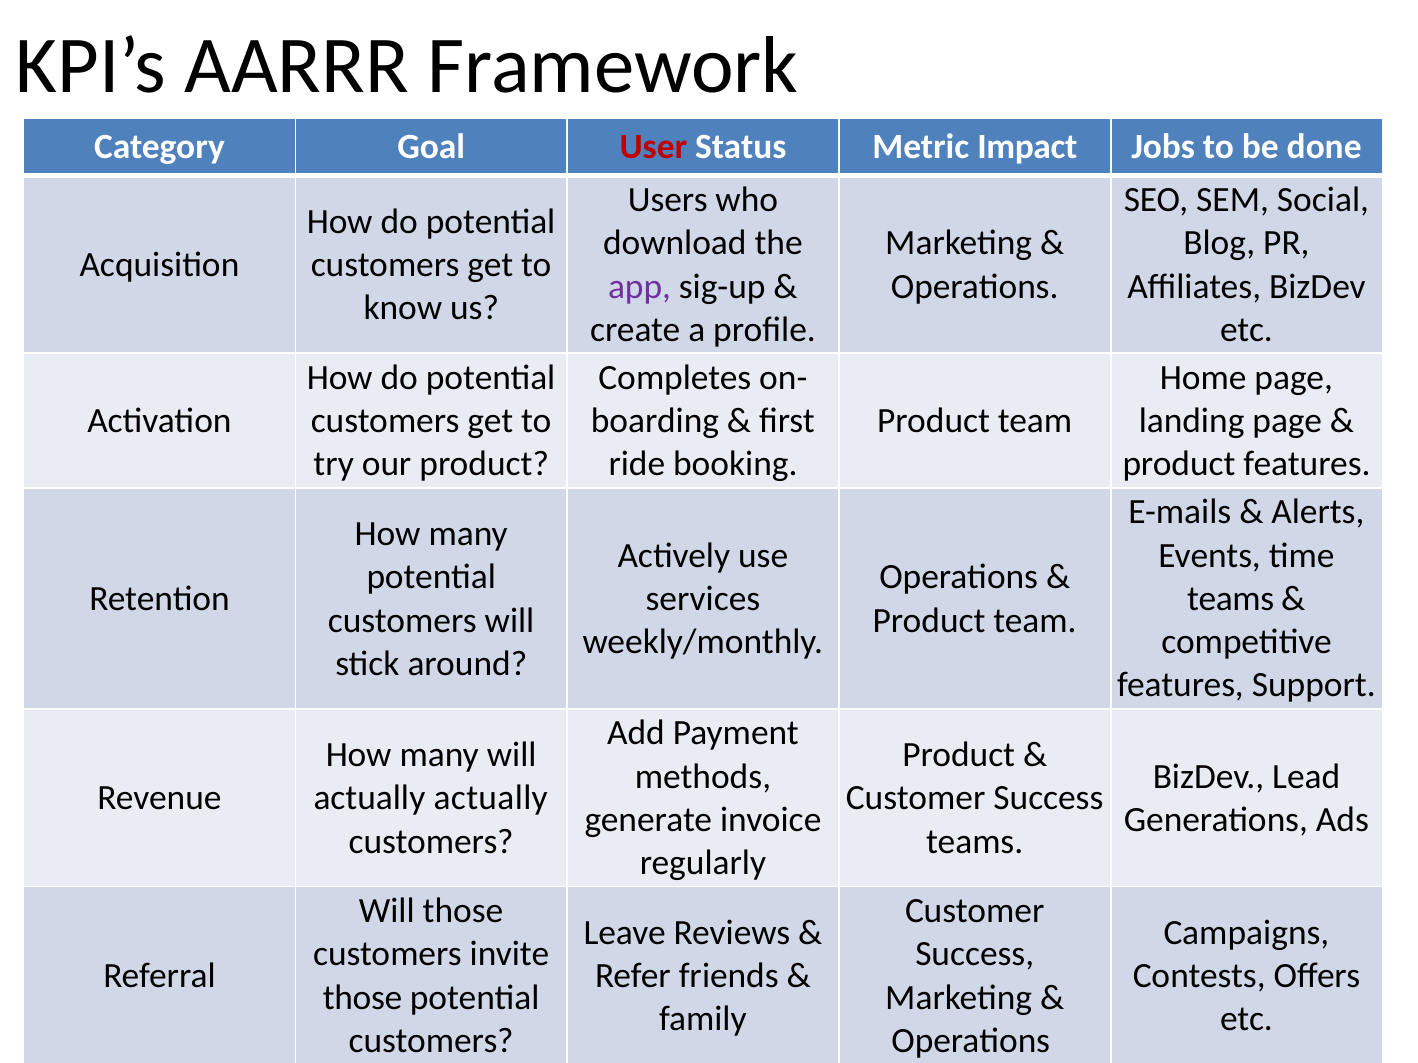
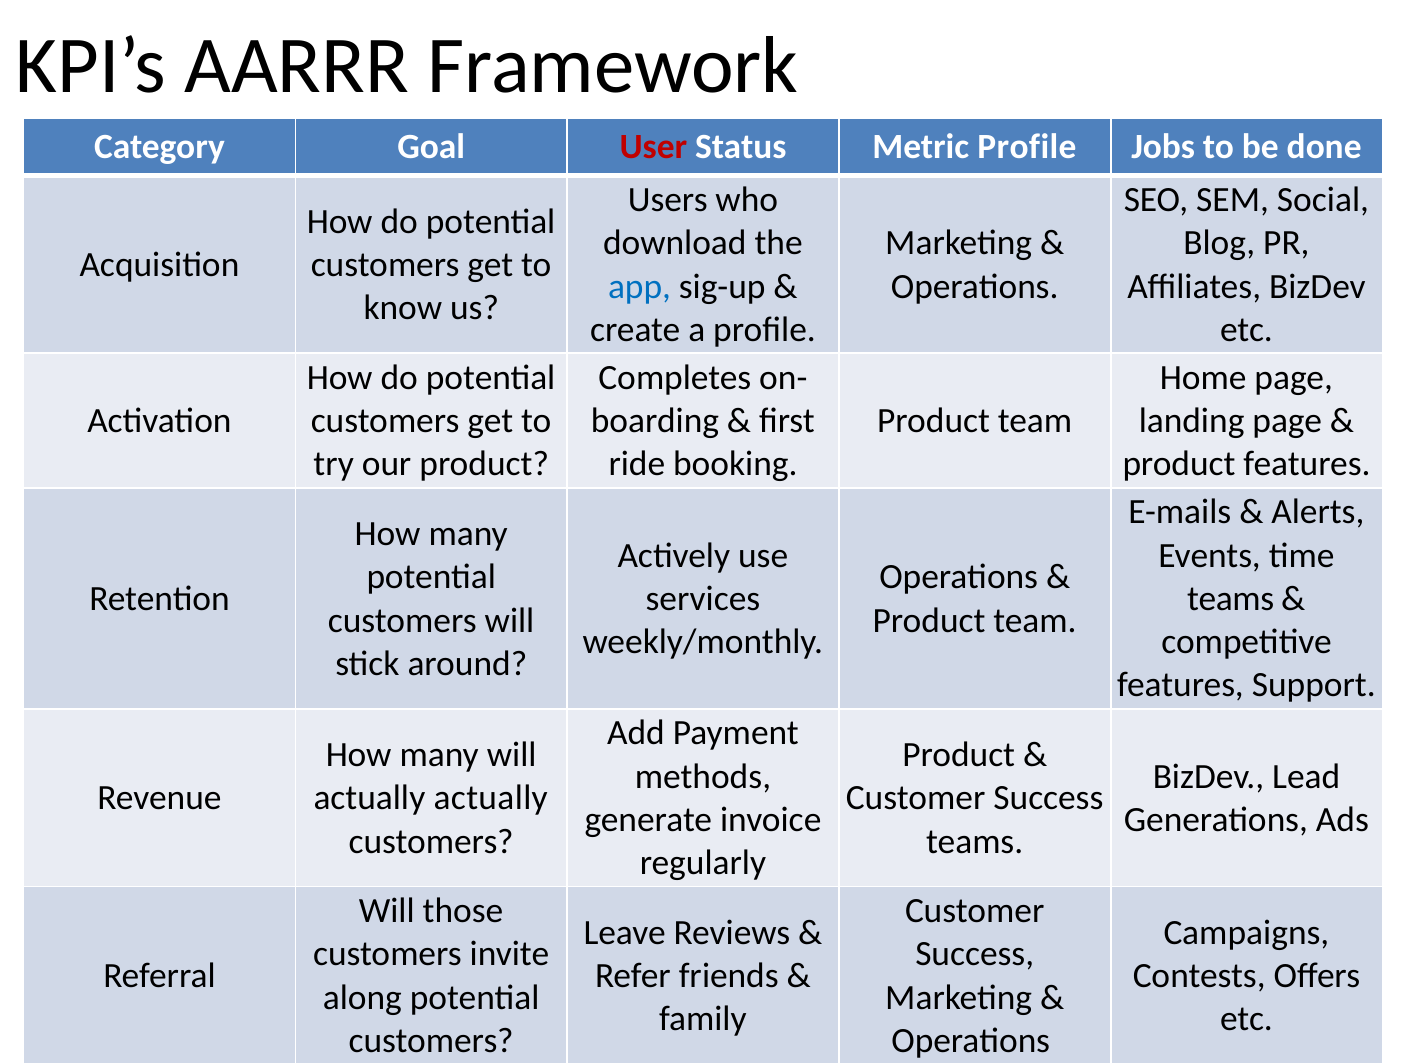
Metric Impact: Impact -> Profile
app colour: purple -> blue
those at (363, 998): those -> along
